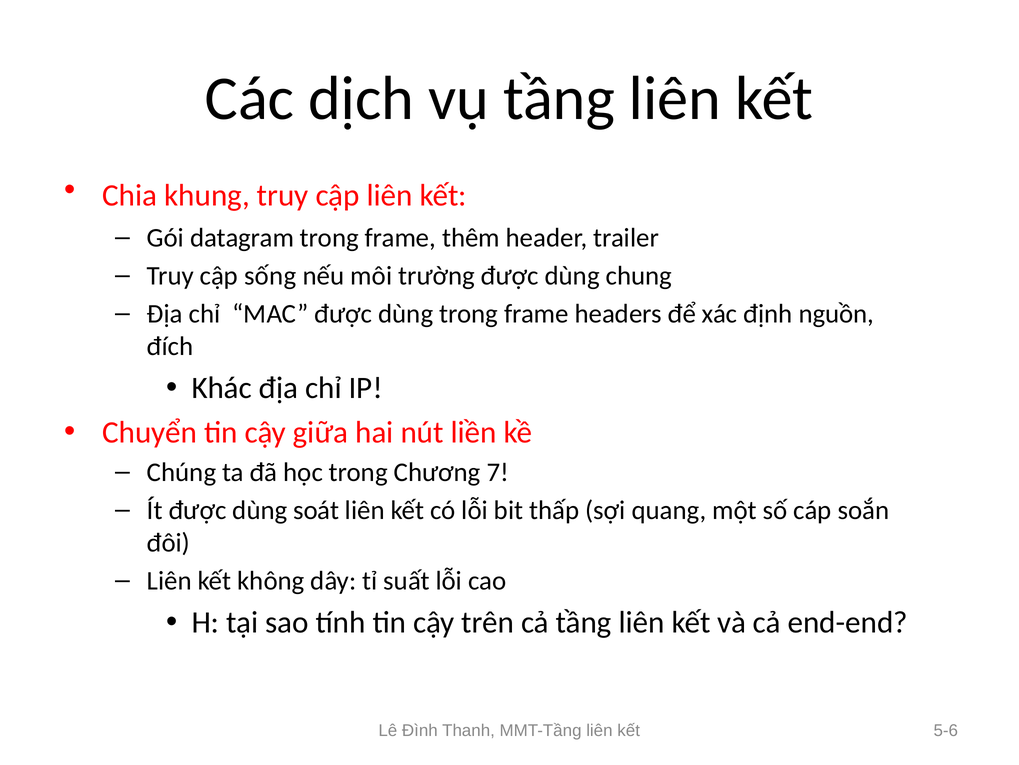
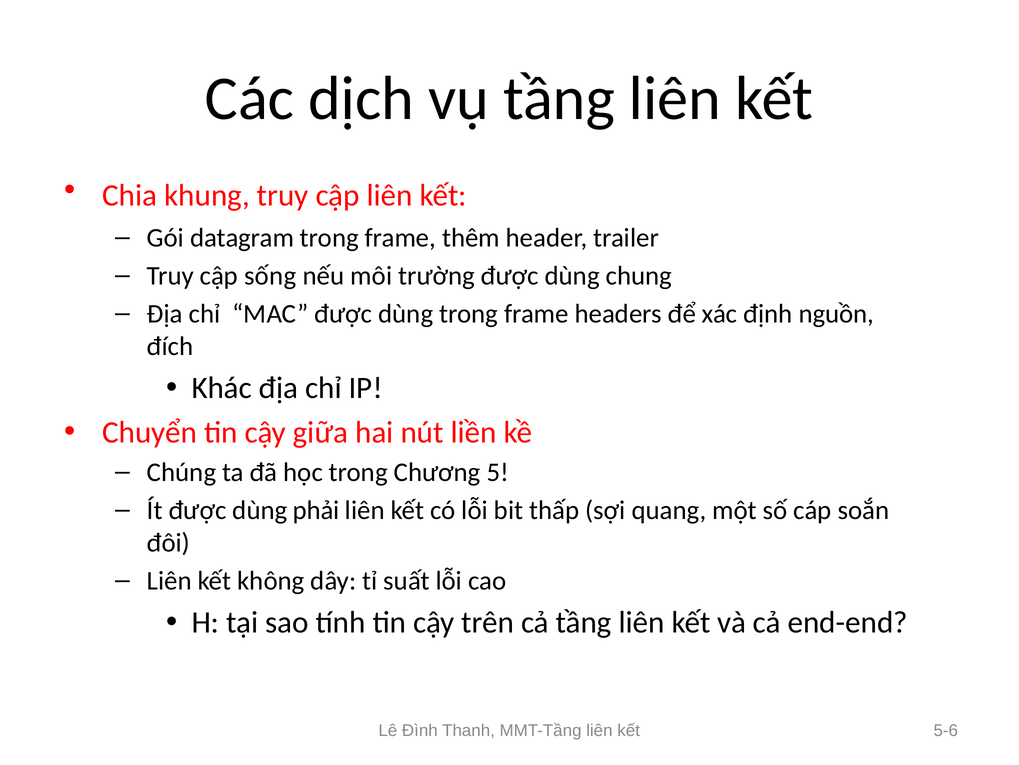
7: 7 -> 5
soát: soát -> phải
